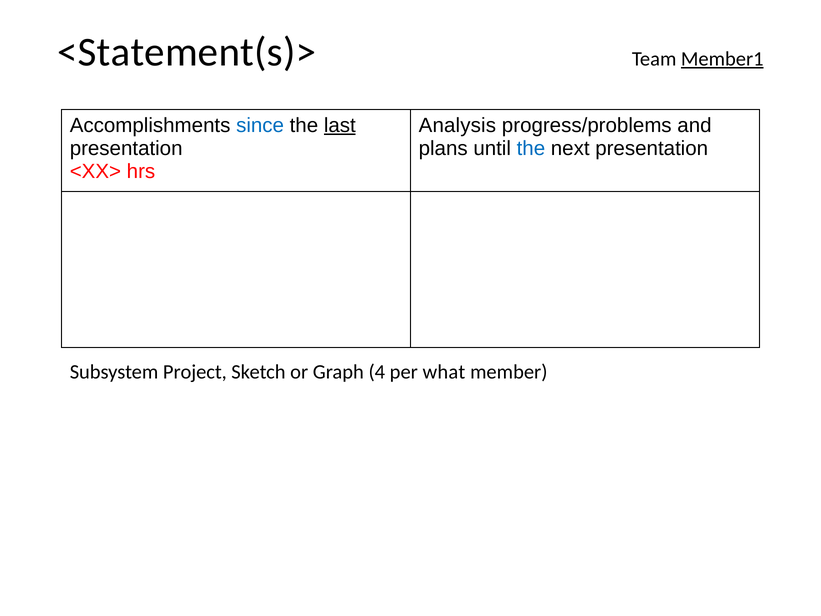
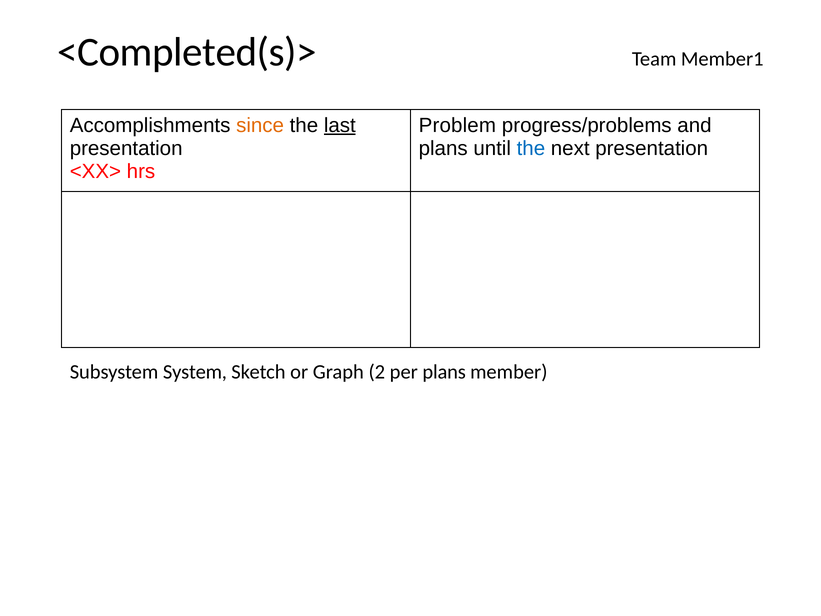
<Statement(s)>: <Statement(s)> -> <Completed(s)>
Member1 underline: present -> none
since colour: blue -> orange
Analysis: Analysis -> Problem
Project: Project -> System
4: 4 -> 2
per what: what -> plans
